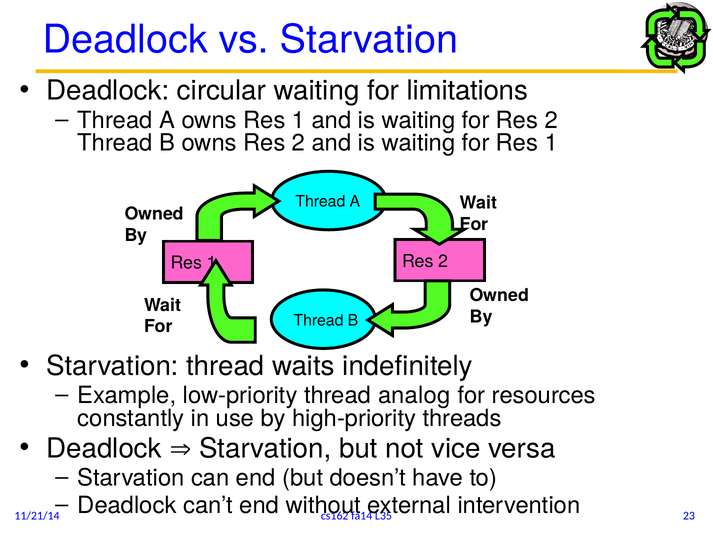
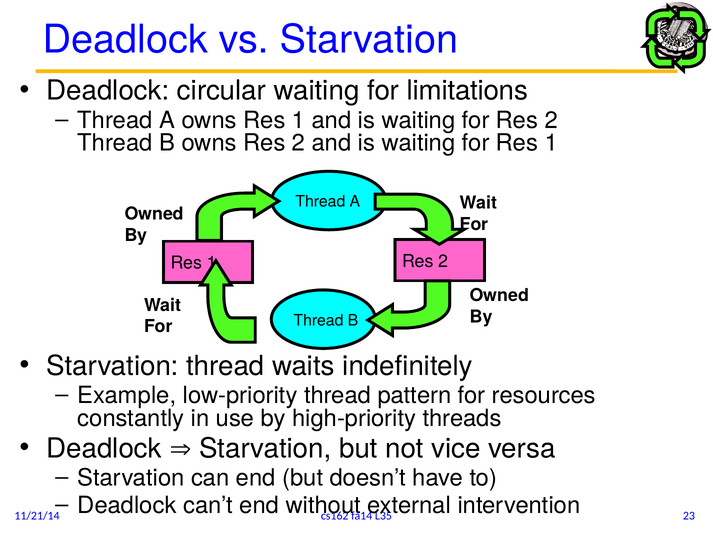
analog: analog -> pattern
